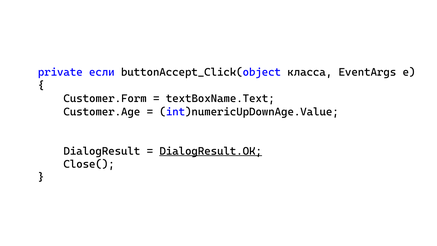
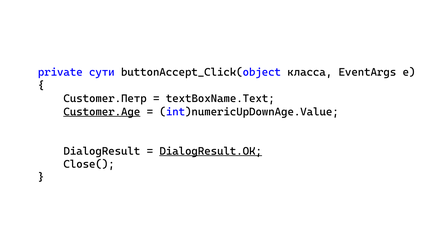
если: если -> сути
Customer.Form: Customer.Form -> Customer.Петр
Customer.Age underline: none -> present
